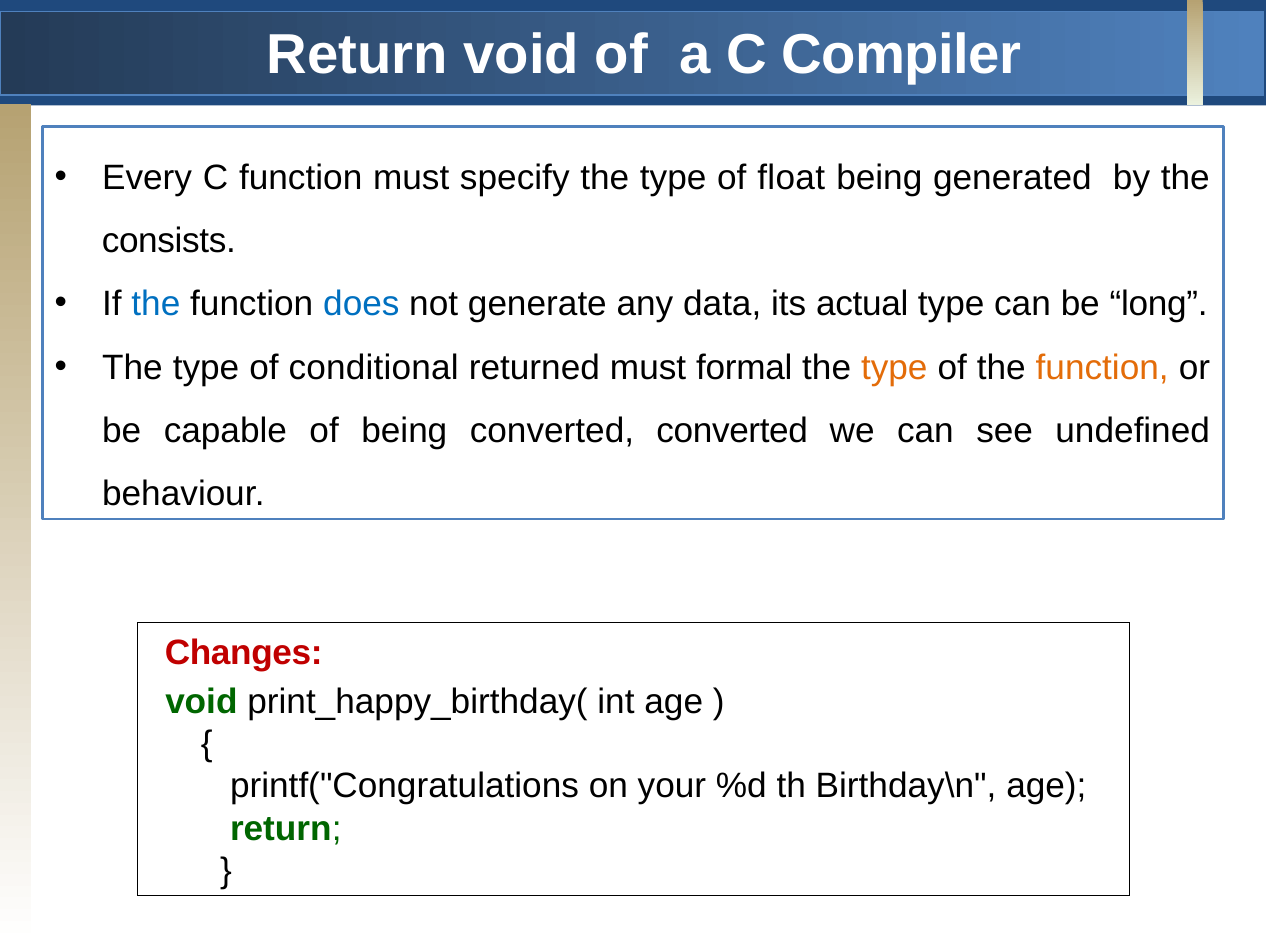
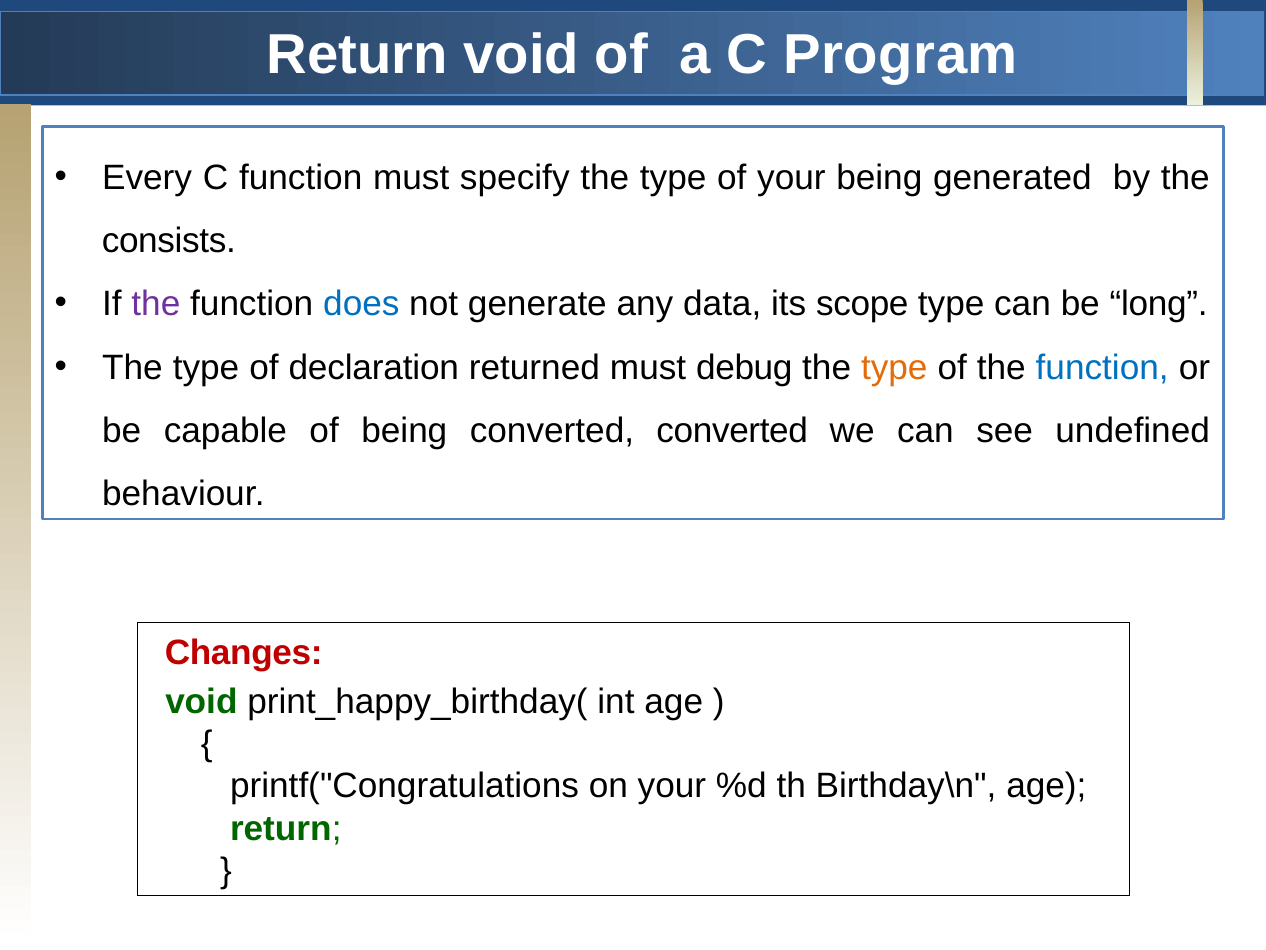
Compiler: Compiler -> Program
of float: float -> your
the at (156, 304) colour: blue -> purple
actual: actual -> scope
conditional: conditional -> declaration
formal: formal -> debug
function at (1102, 367) colour: orange -> blue
